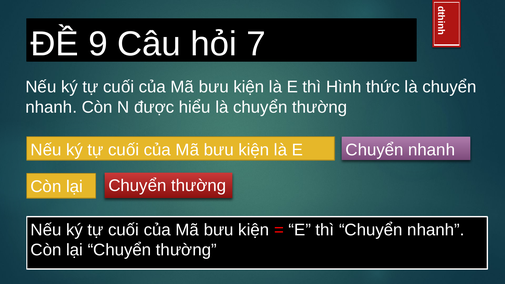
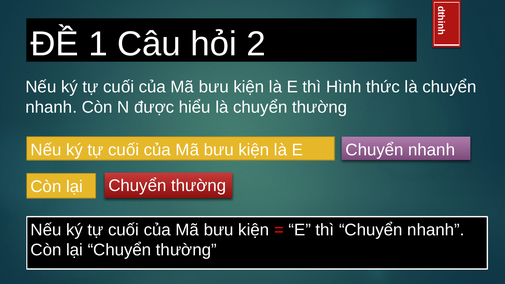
9: 9 -> 1
7: 7 -> 2
